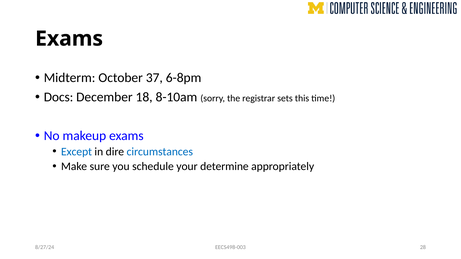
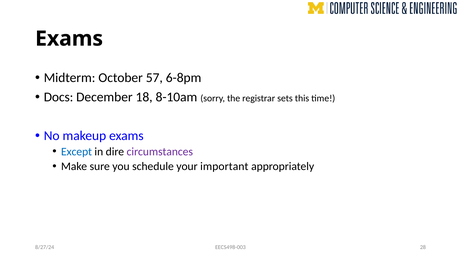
37: 37 -> 57
circumstances colour: blue -> purple
determine: determine -> important
